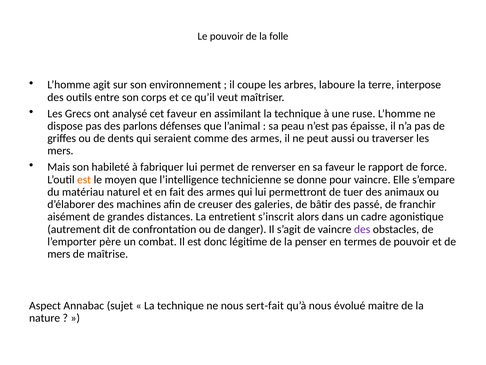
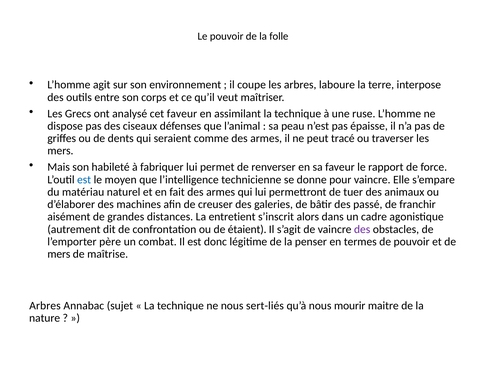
parlons: parlons -> ciseaux
aussi: aussi -> tracé
est at (84, 179) colour: orange -> blue
danger: danger -> étaient
Aspect at (45, 305): Aspect -> Arbres
sert-fait: sert-fait -> sert-liés
évolué: évolué -> mourir
